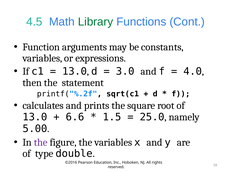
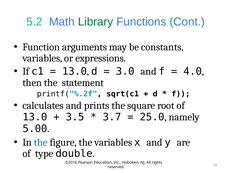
4.5: 4.5 -> 5.2
6.6: 6.6 -> 3.5
1.5: 1.5 -> 3.7
the at (41, 143) colour: purple -> blue
